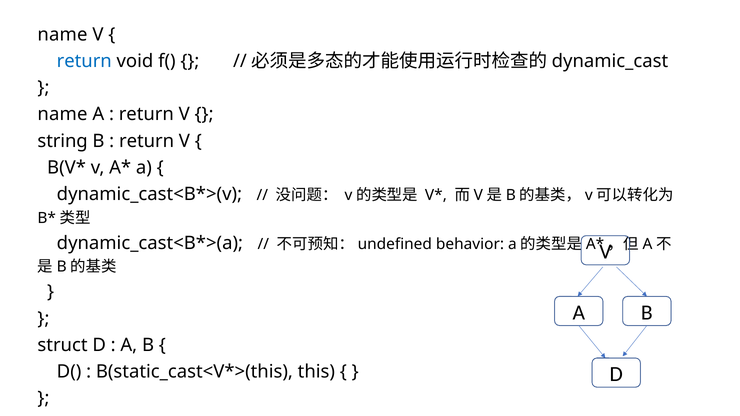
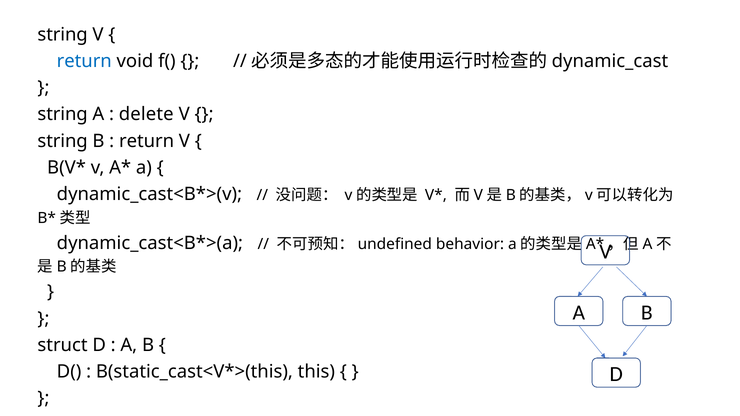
name at (62, 34): name -> string
name at (62, 114): name -> string
return at (146, 114): return -> delete
